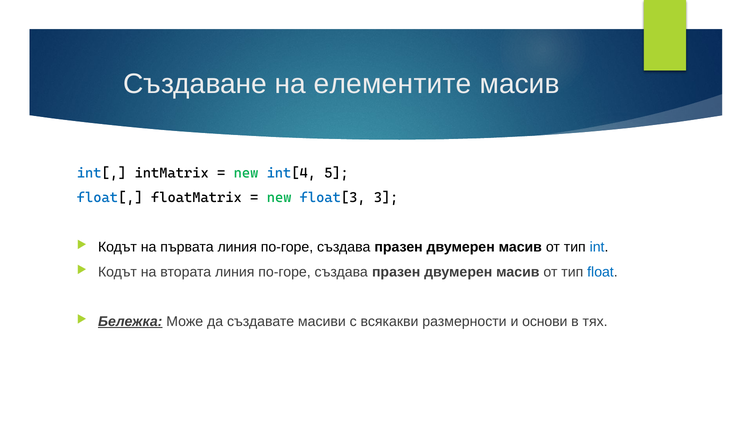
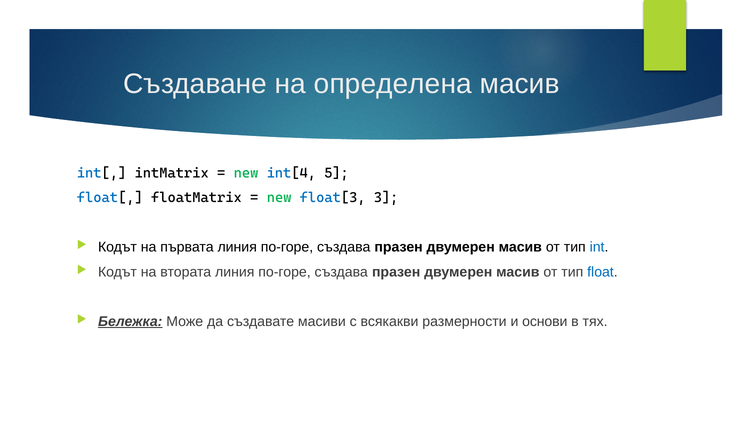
елементите: елементите -> определена
